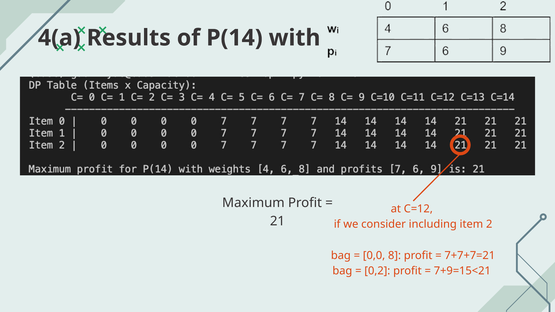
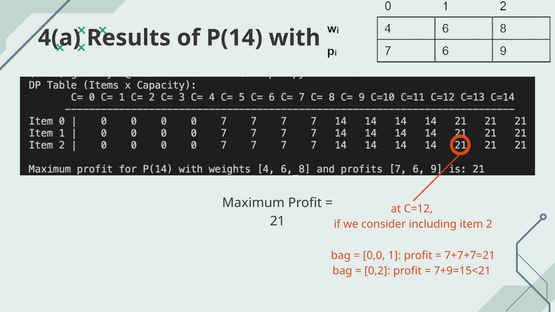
8: 8 -> 1
